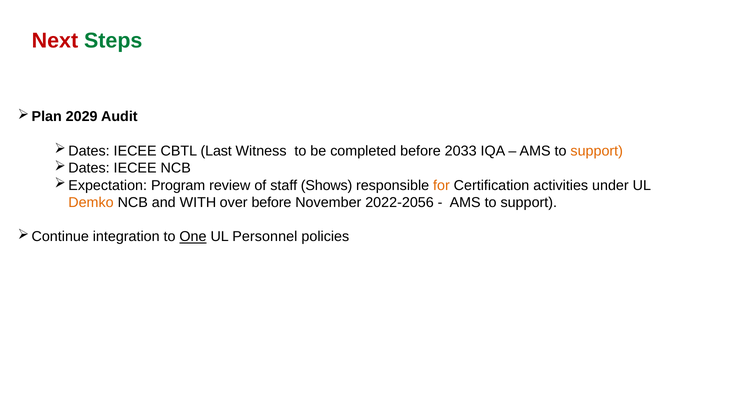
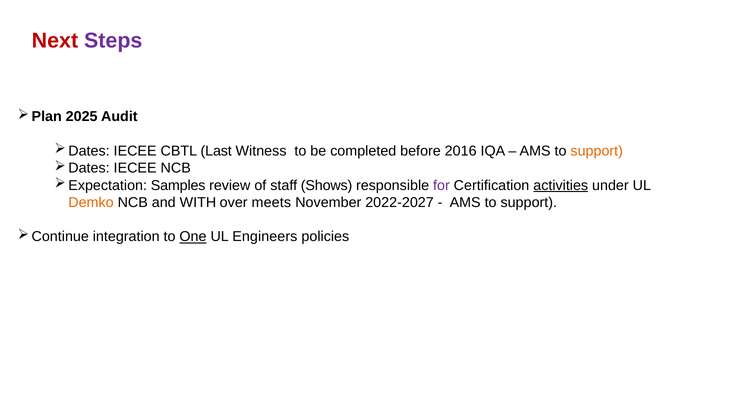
Steps colour: green -> purple
2029: 2029 -> 2025
2033: 2033 -> 2016
Program: Program -> Samples
for colour: orange -> purple
activities underline: none -> present
over before: before -> meets
2022-2056: 2022-2056 -> 2022-2027
Personnel: Personnel -> Engineers
